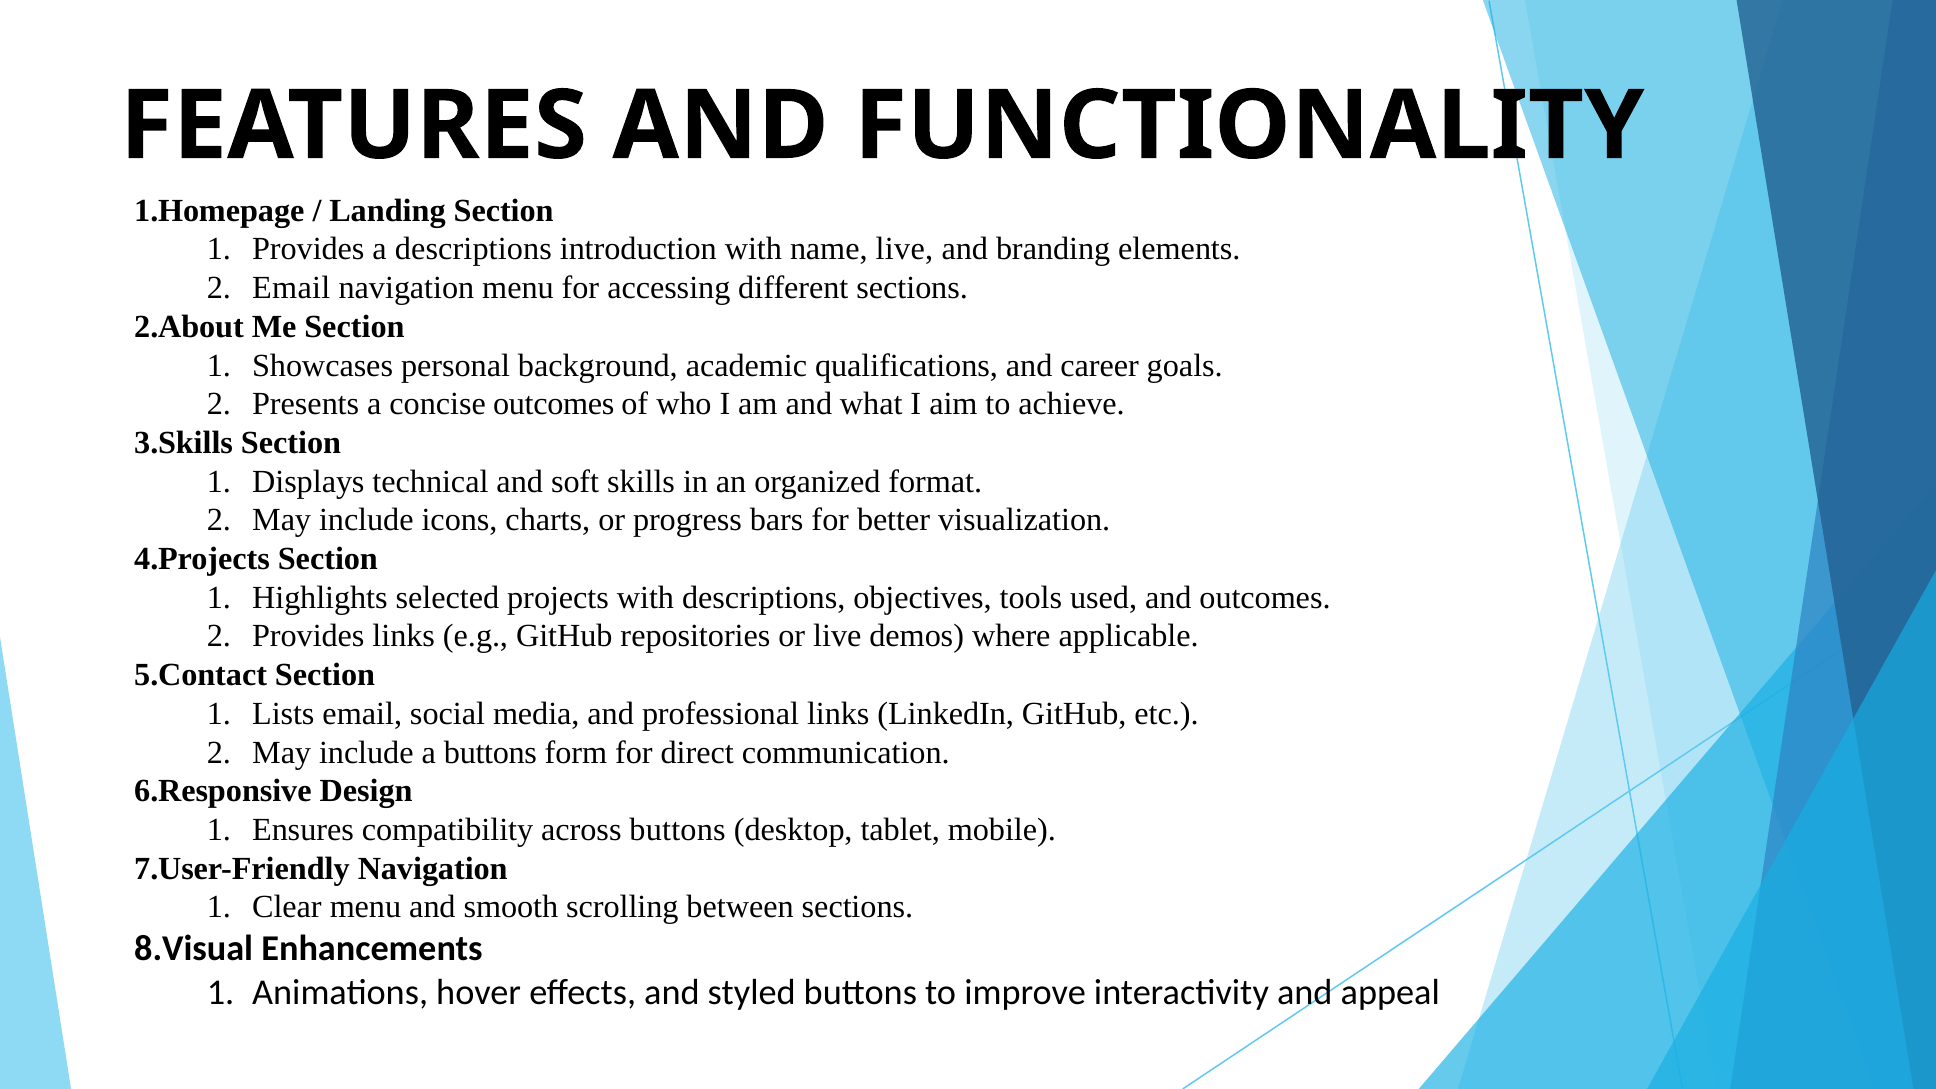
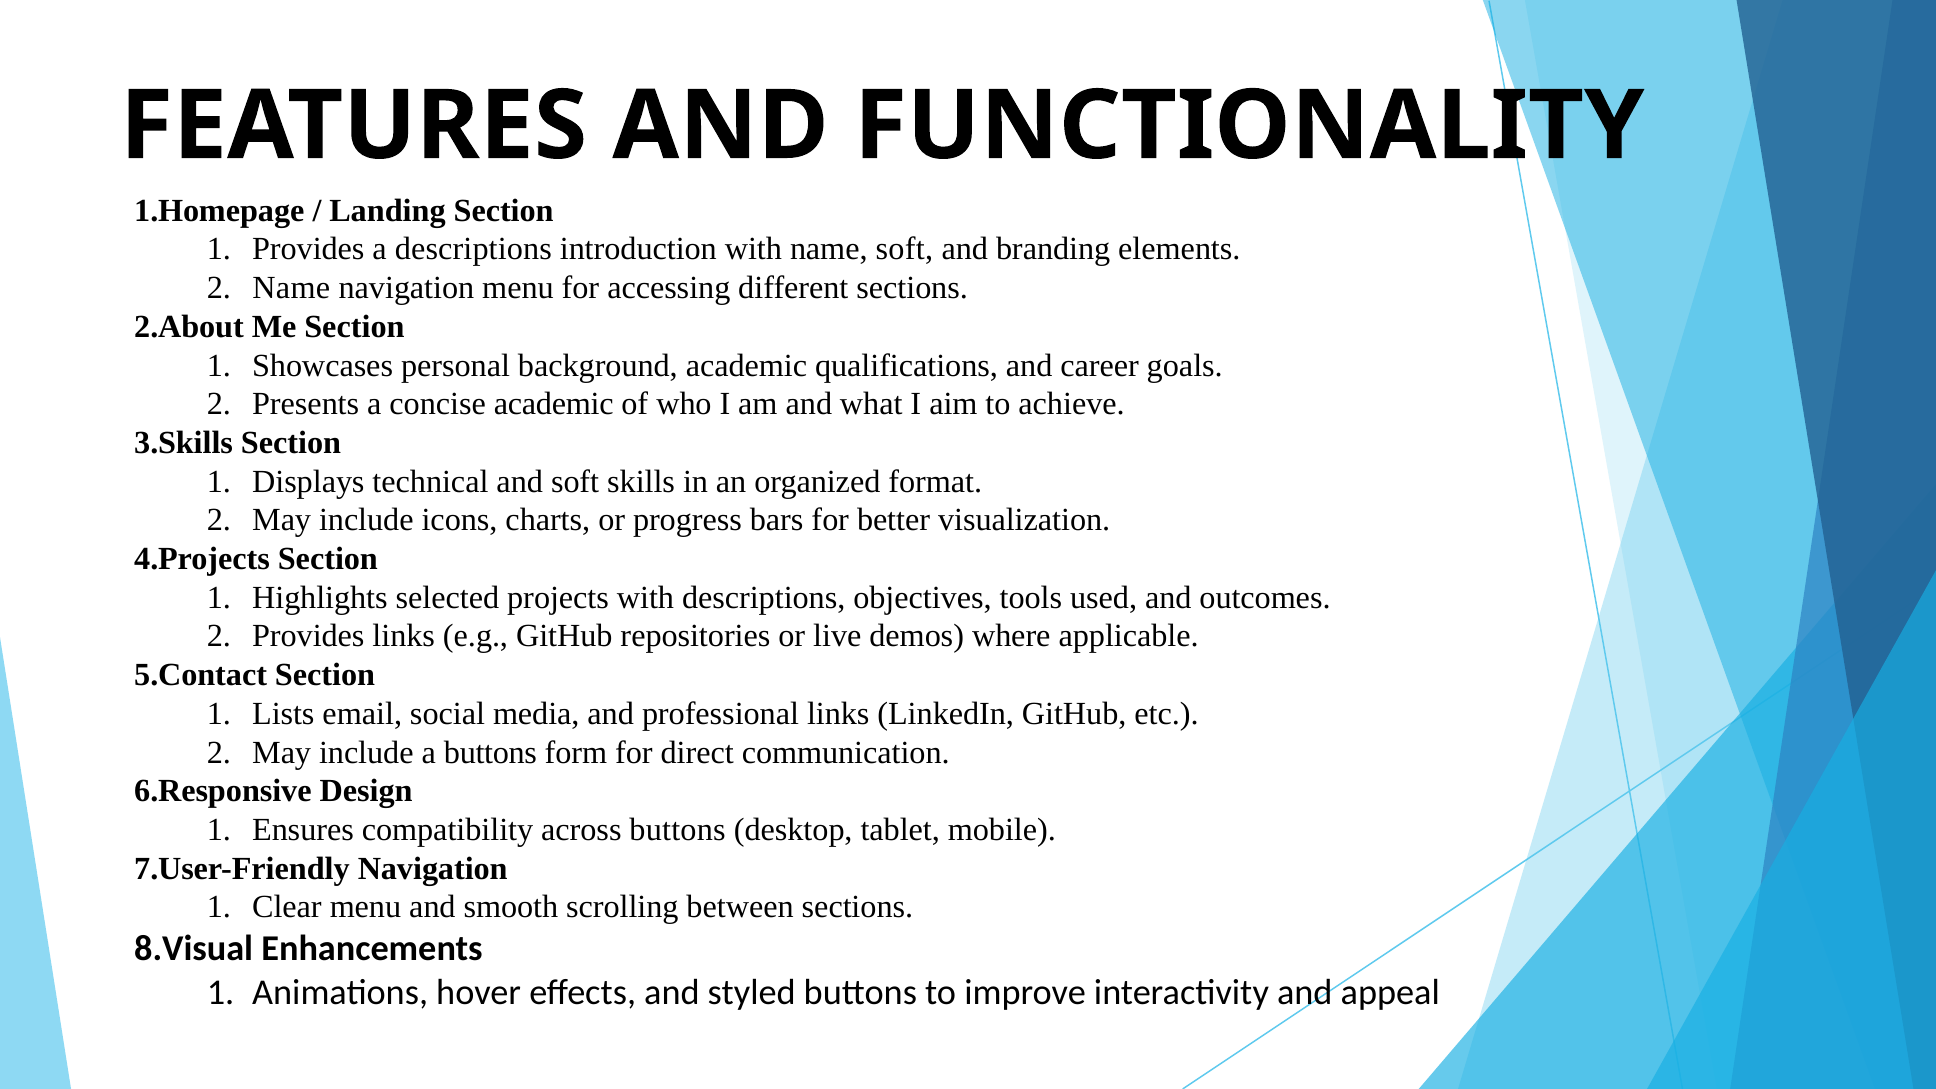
name live: live -> soft
Email at (291, 288): Email -> Name
concise outcomes: outcomes -> academic
